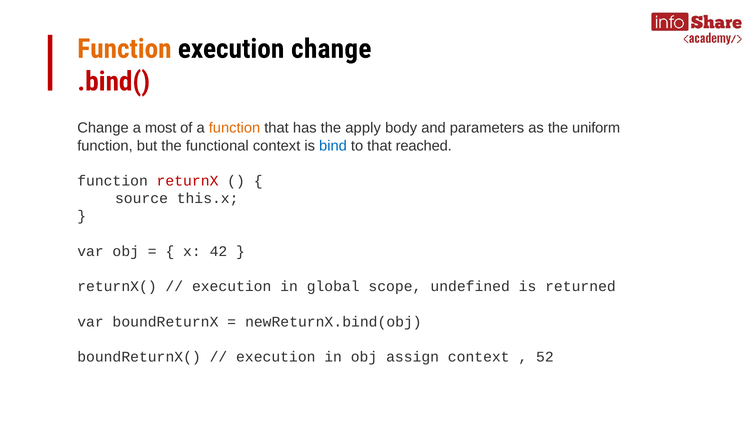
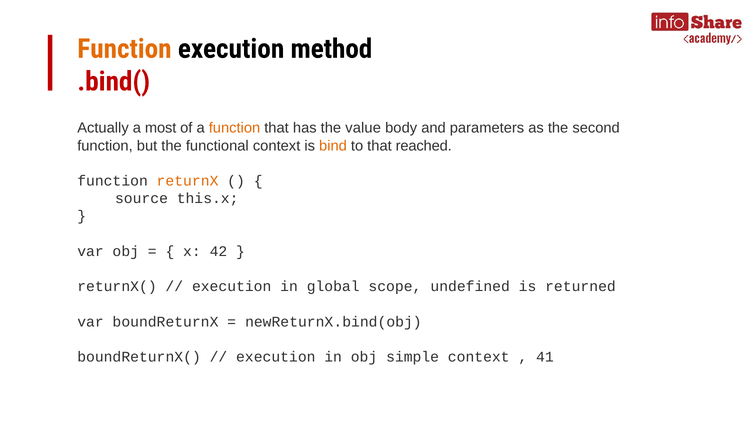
execution change: change -> method
Change at (103, 128): Change -> Actually
apply: apply -> value
uniform: uniform -> second
bind colour: blue -> orange
returnX colour: red -> orange
assign: assign -> simple
52: 52 -> 41
